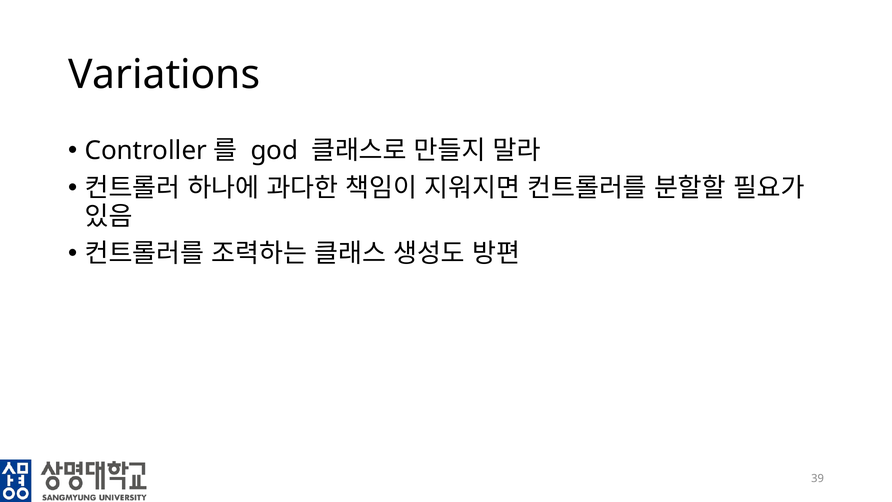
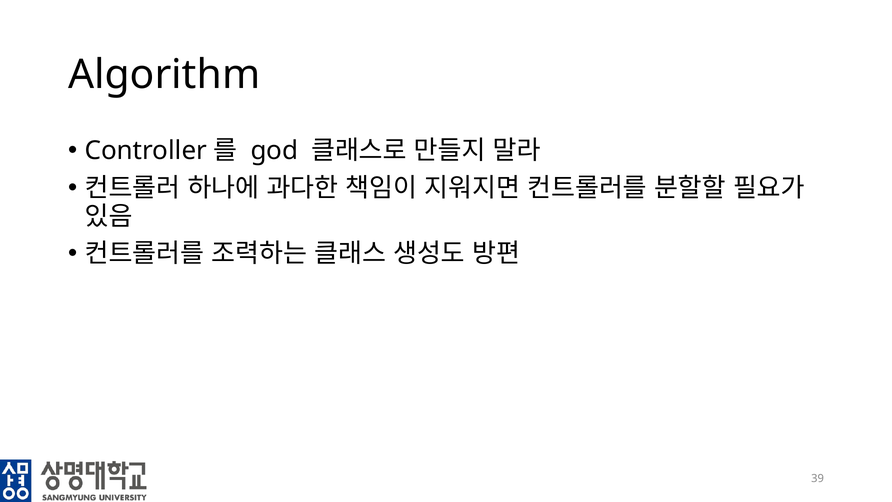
Variations: Variations -> Algorithm
